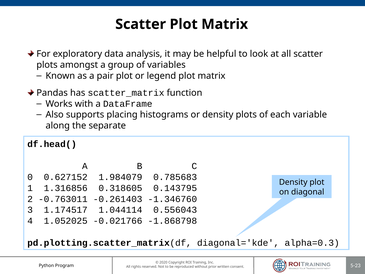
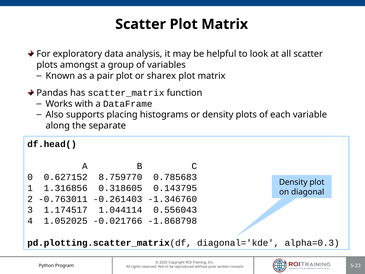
legend: legend -> sharex
1.984079: 1.984079 -> 8.759770
